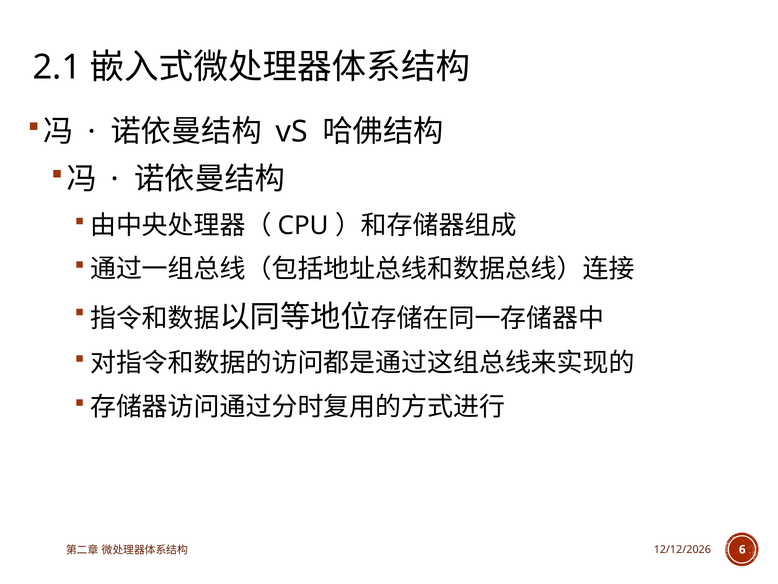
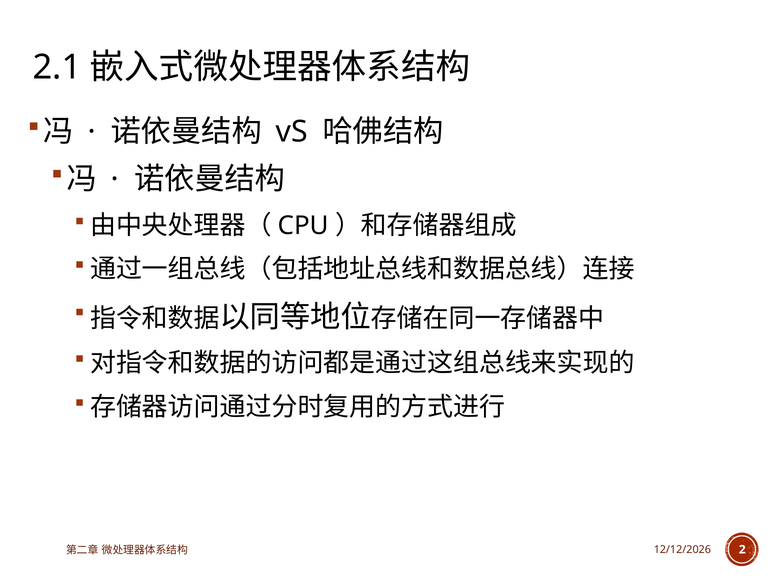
6: 6 -> 2
